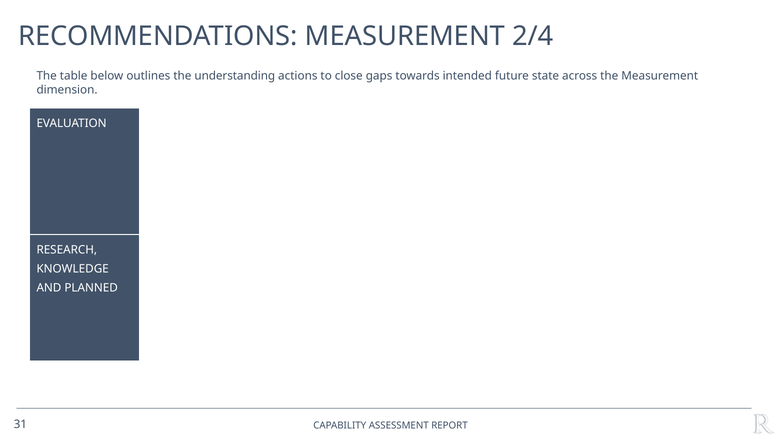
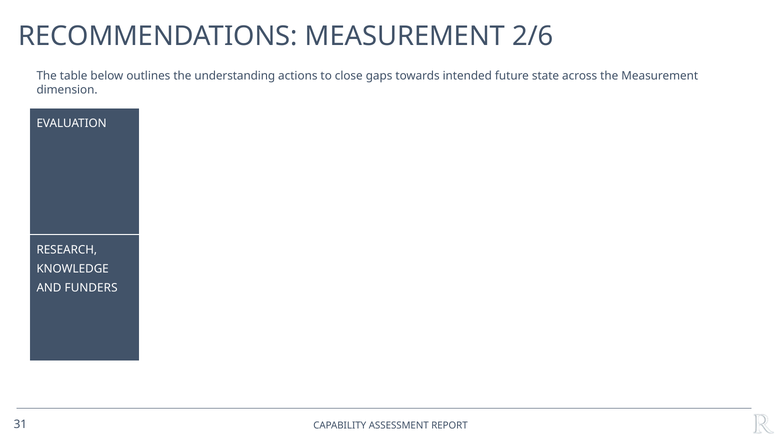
2/4: 2/4 -> 2/6
PLANNED: PLANNED -> FUNDERS
